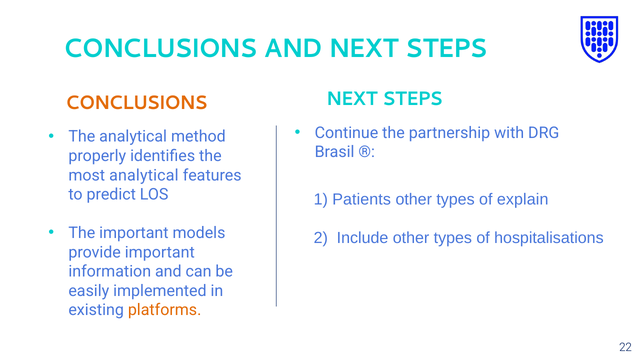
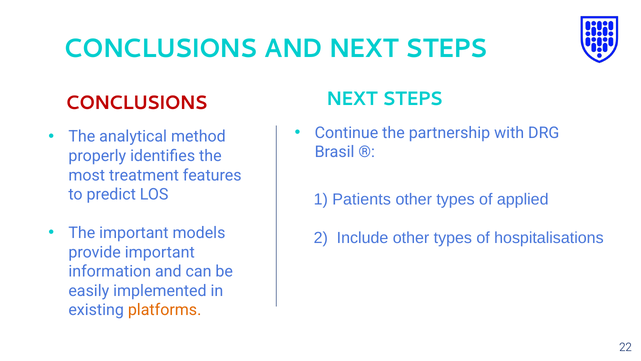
CONCLUSIONS at (137, 103) colour: orange -> red
most analytical: analytical -> treatment
explain: explain -> applied
